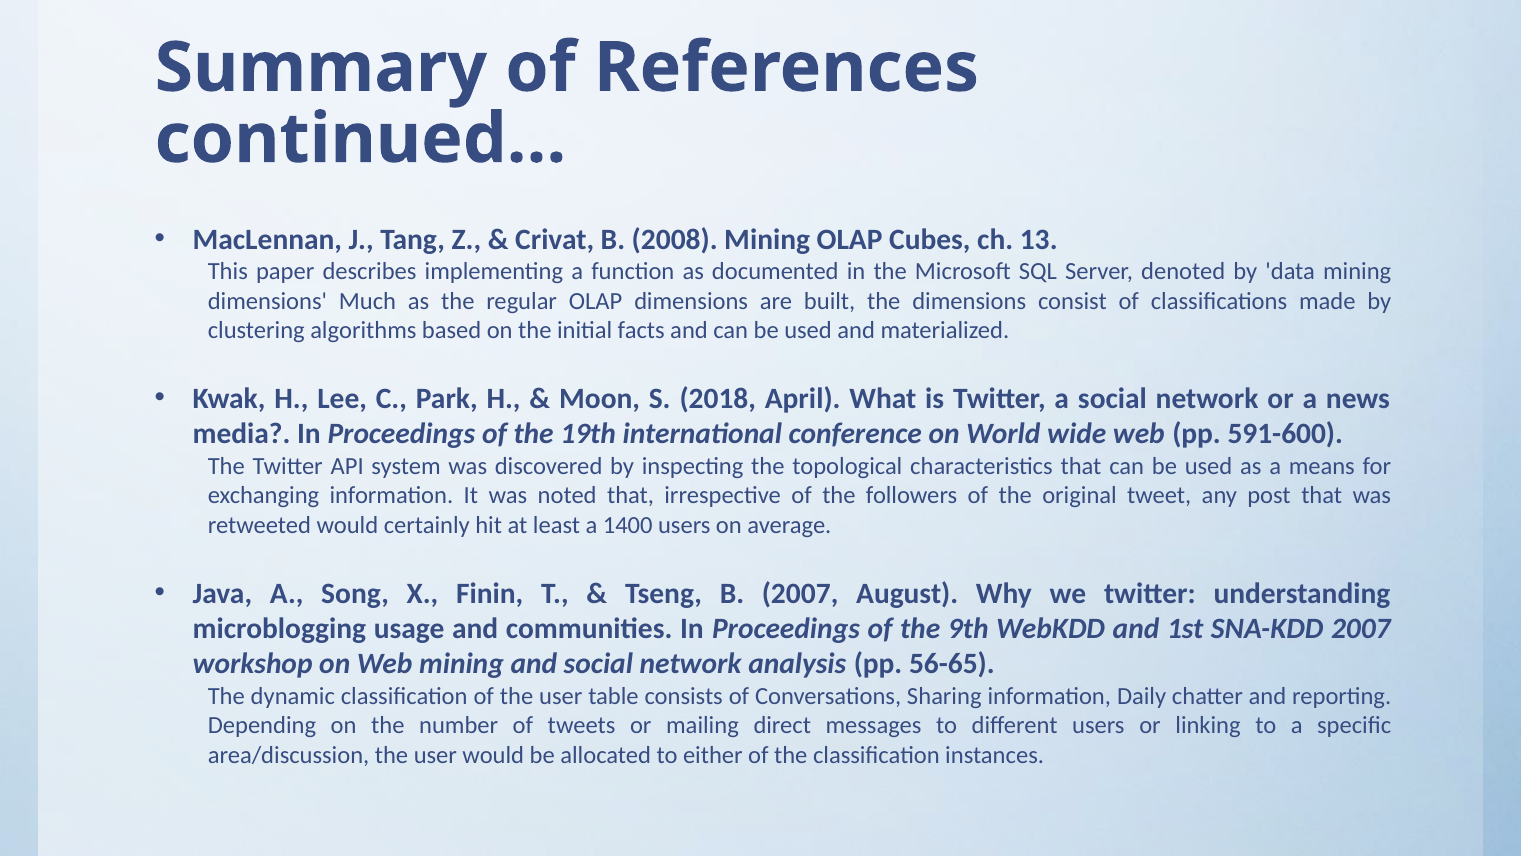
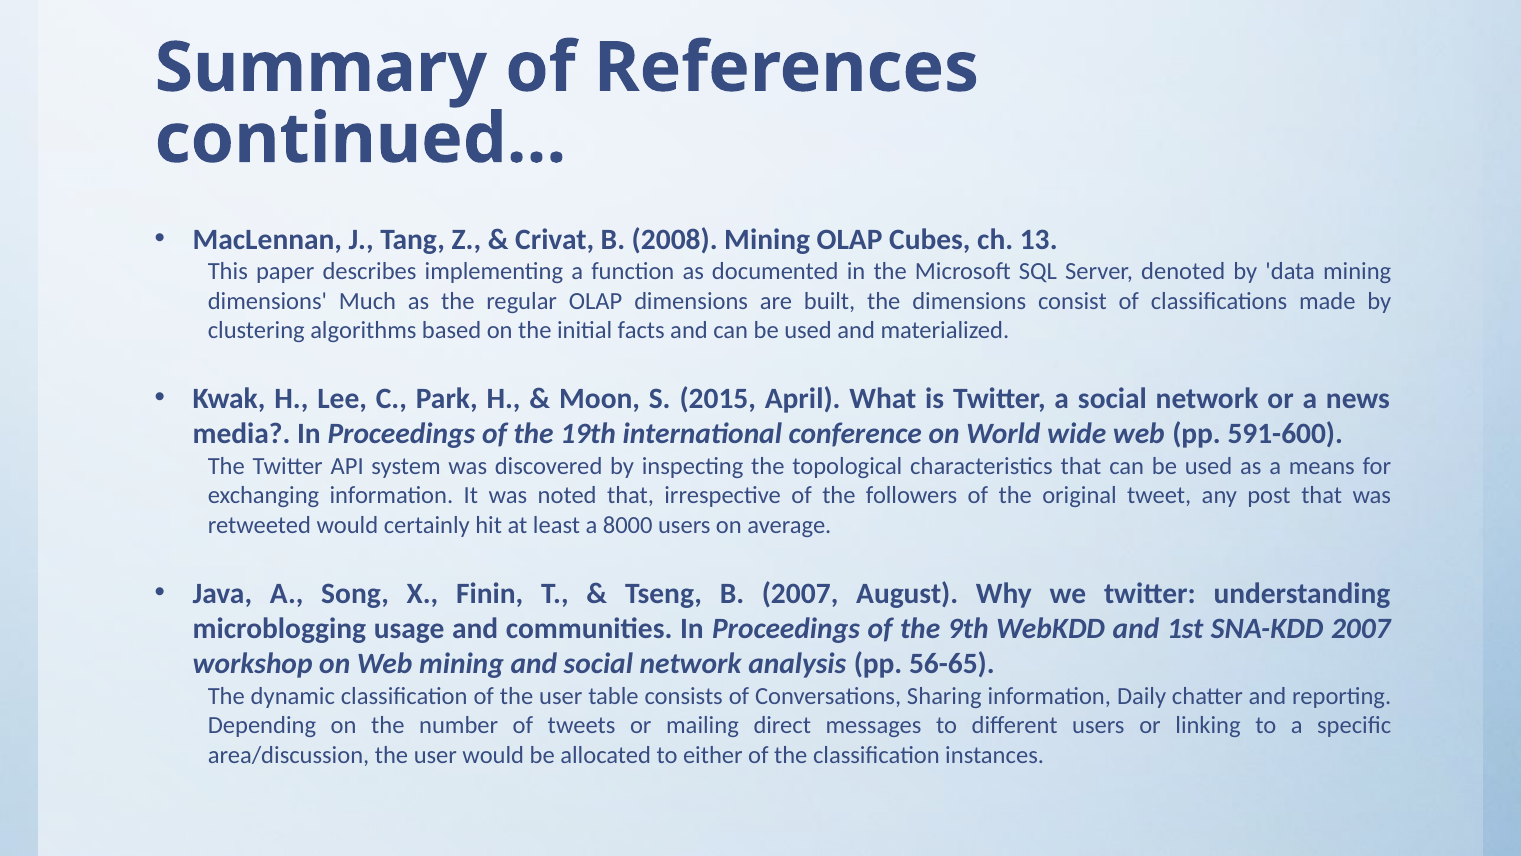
2018: 2018 -> 2015
1400: 1400 -> 8000
